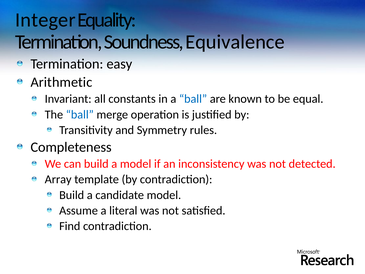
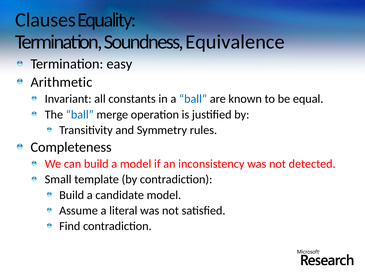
Integer: Integer -> Clauses
Array: Array -> Small
